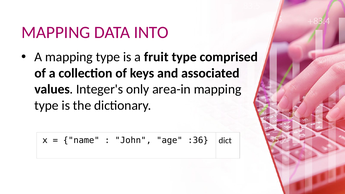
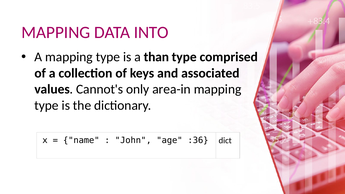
fruit: fruit -> than
Integer's: Integer's -> Cannot's
